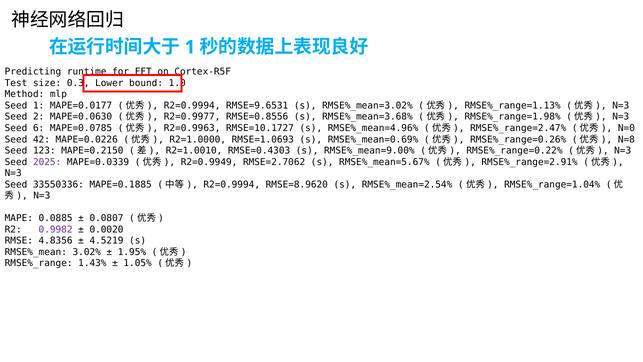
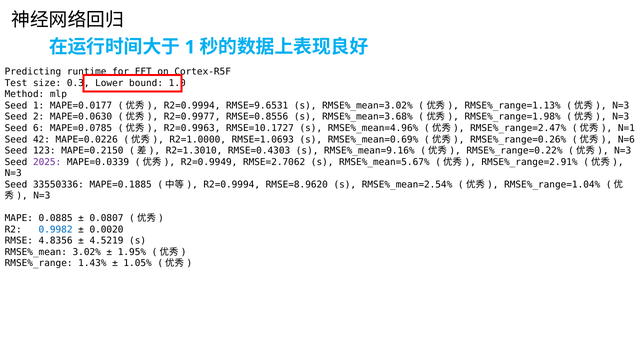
N=0: N=0 -> N=1
N=8: N=8 -> N=6
R2=1.0010: R2=1.0010 -> R2=1.3010
RMSE%_mean=9.00%: RMSE%_mean=9.00% -> RMSE%_mean=9.16%
0.9982 colour: purple -> blue
